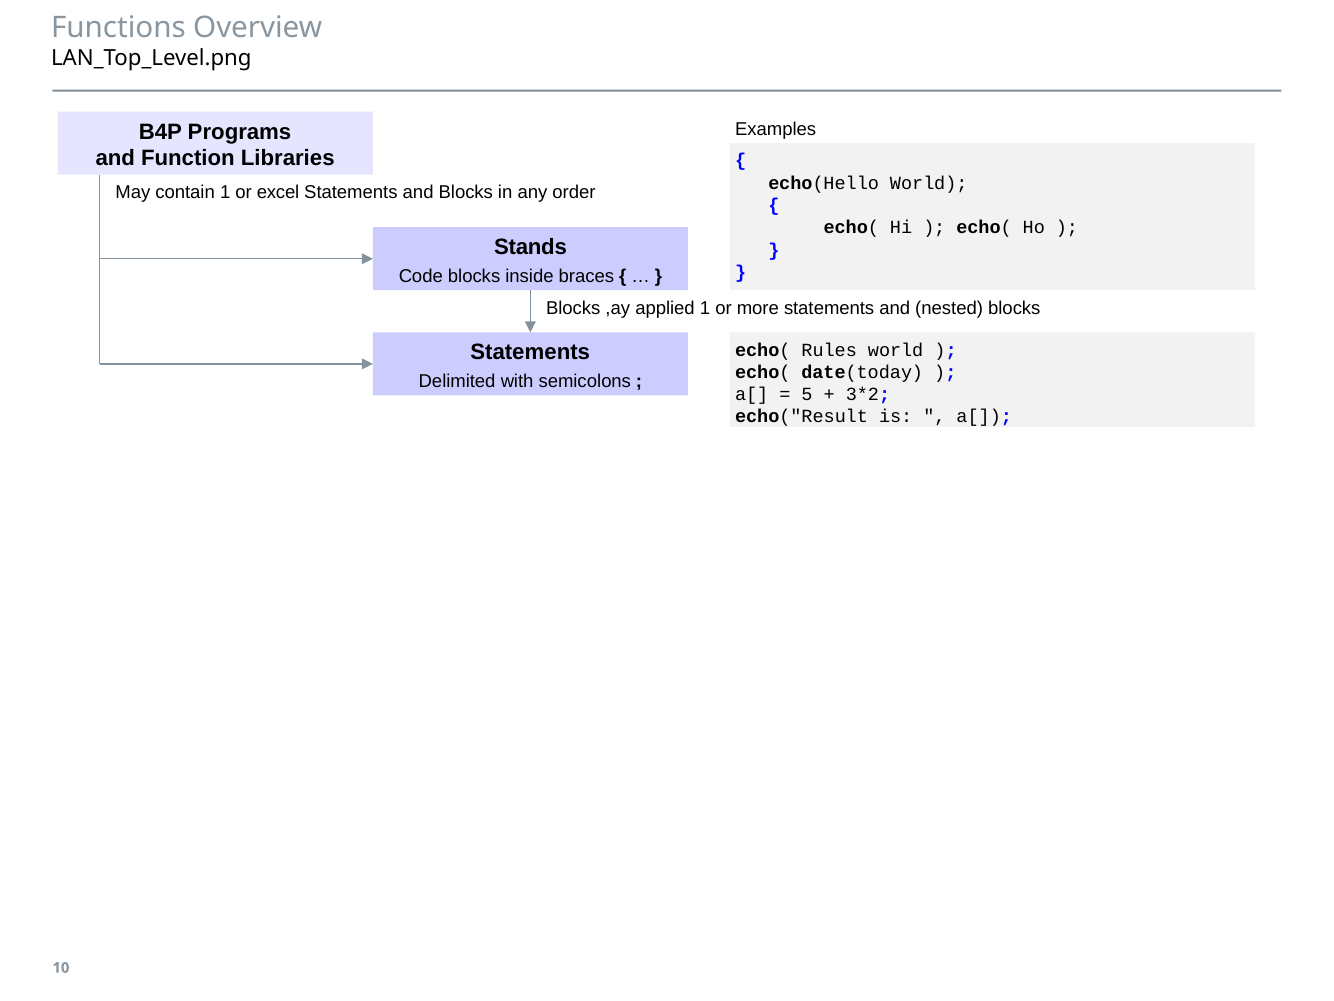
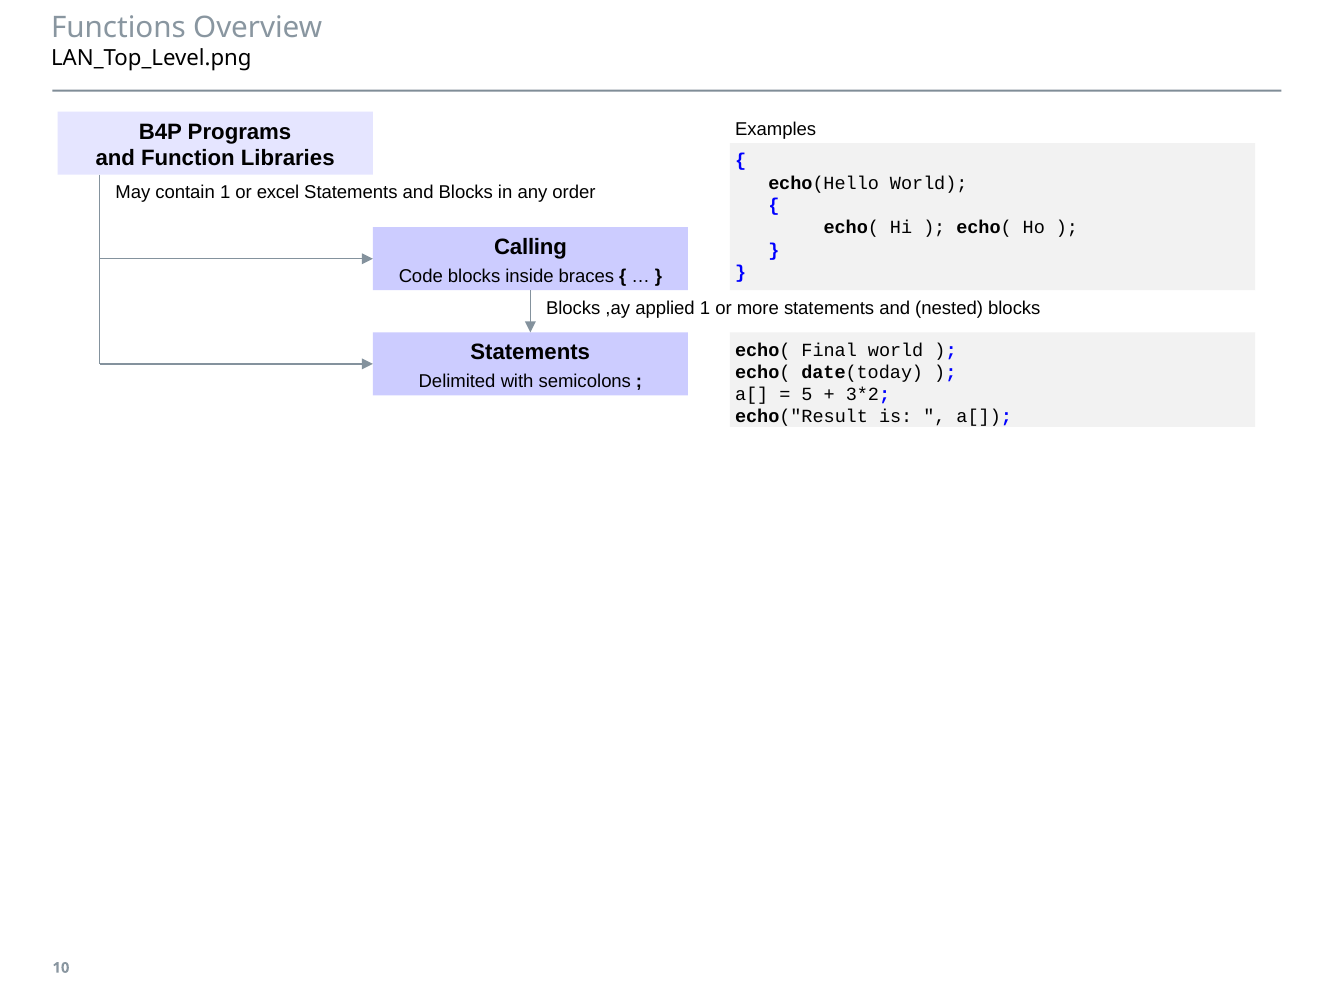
Stands: Stands -> Calling
Rules: Rules -> Final
